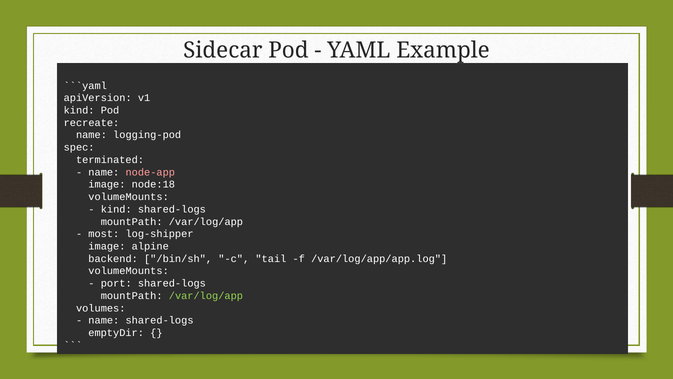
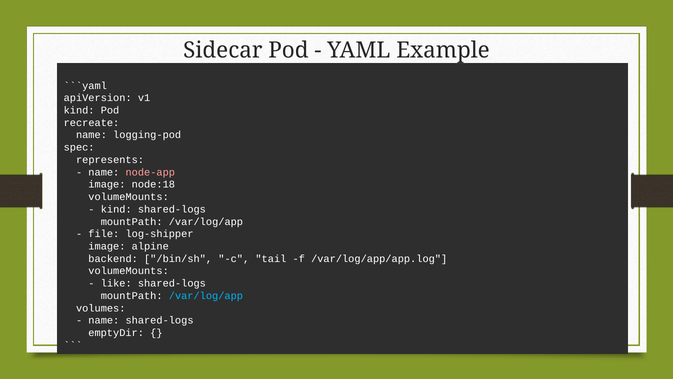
terminated: terminated -> represents
most: most -> file
port: port -> like
/var/log/app at (206, 295) colour: light green -> light blue
